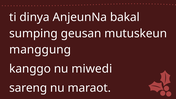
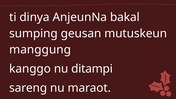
miwedi: miwedi -> ditampi
